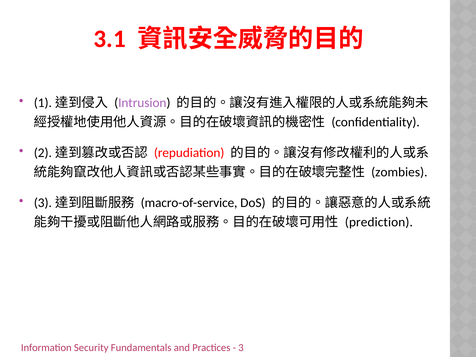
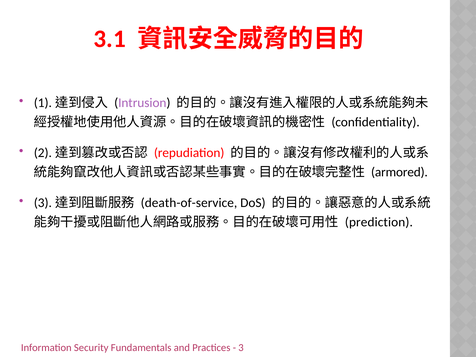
zombies: zombies -> armored
macro-of-service: macro-of-service -> death-of-service
